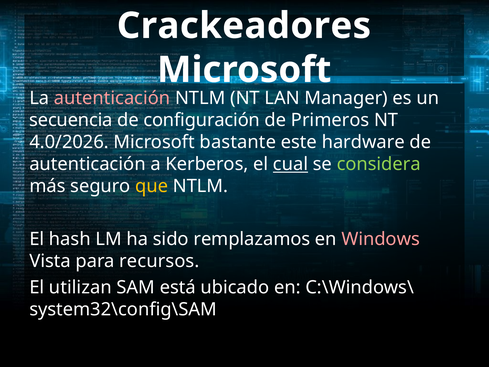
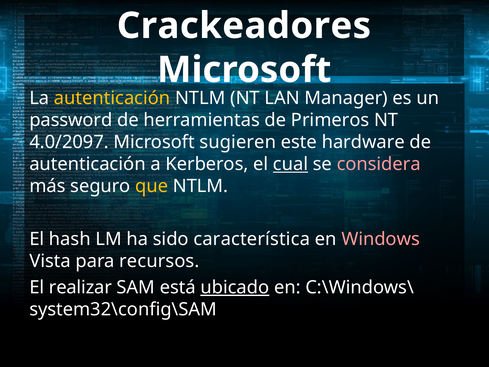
autenticación at (112, 98) colour: pink -> yellow
secuencia: secuencia -> password
configuración: configuración -> herramientas
4.0/2026: 4.0/2026 -> 4.0/2097
bastante: bastante -> sugieren
considera colour: light green -> pink
remplazamos: remplazamos -> característica
utilizan: utilizan -> realizar
ubicado underline: none -> present
